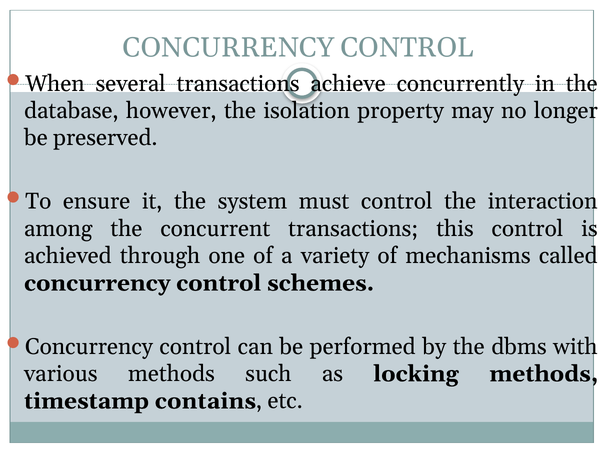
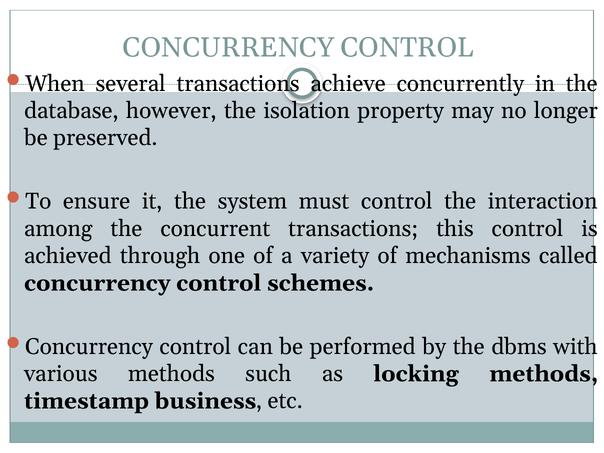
contains: contains -> business
